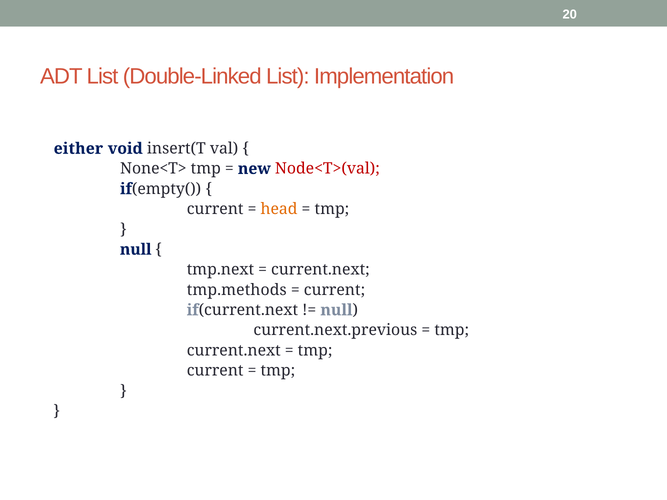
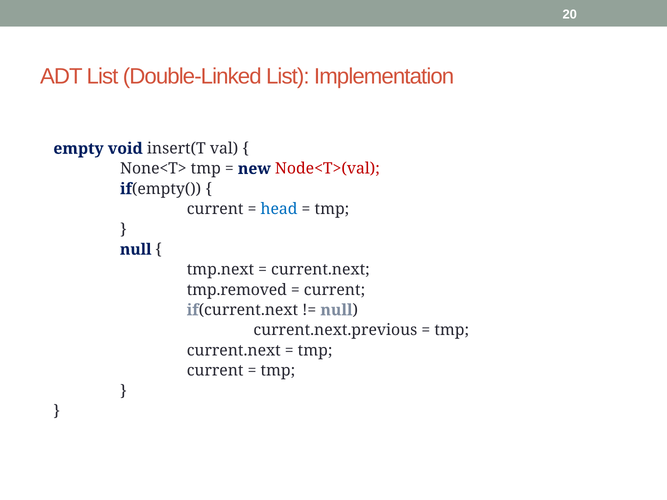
either: either -> empty
head colour: orange -> blue
tmp.methods: tmp.methods -> tmp.removed
